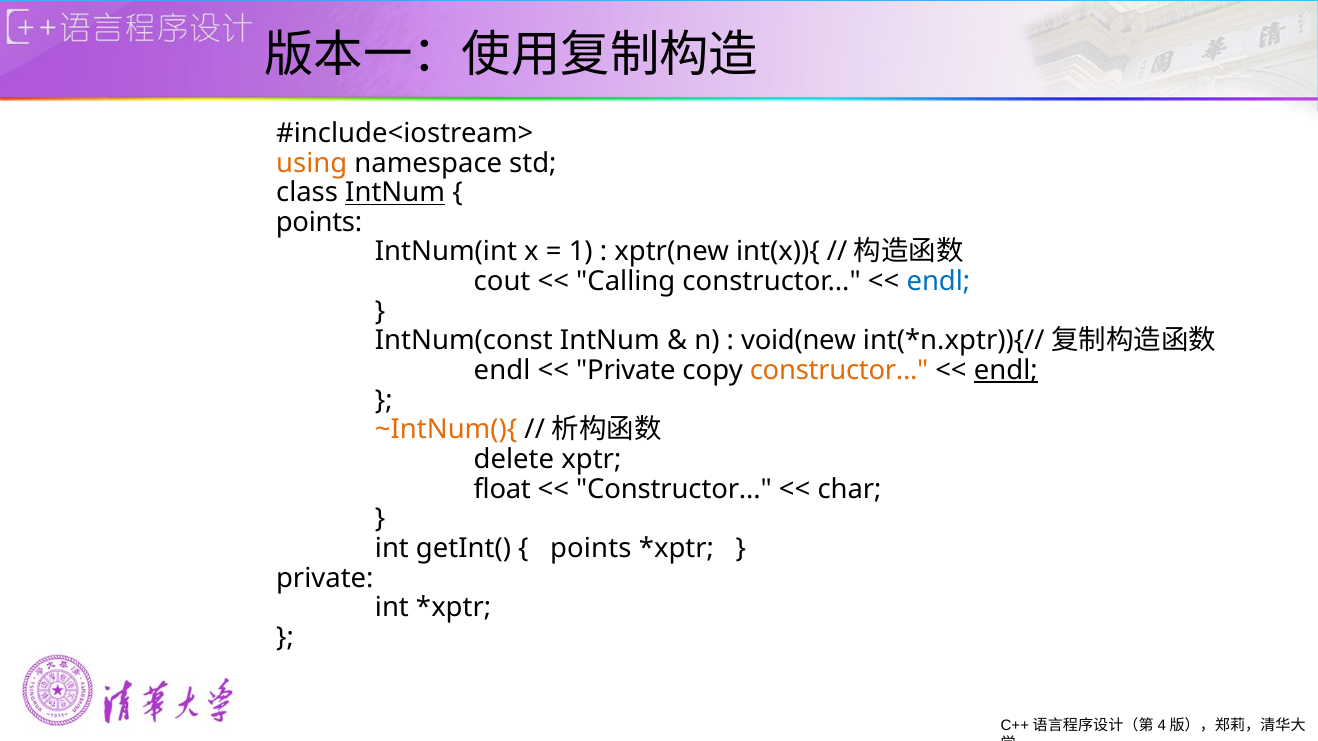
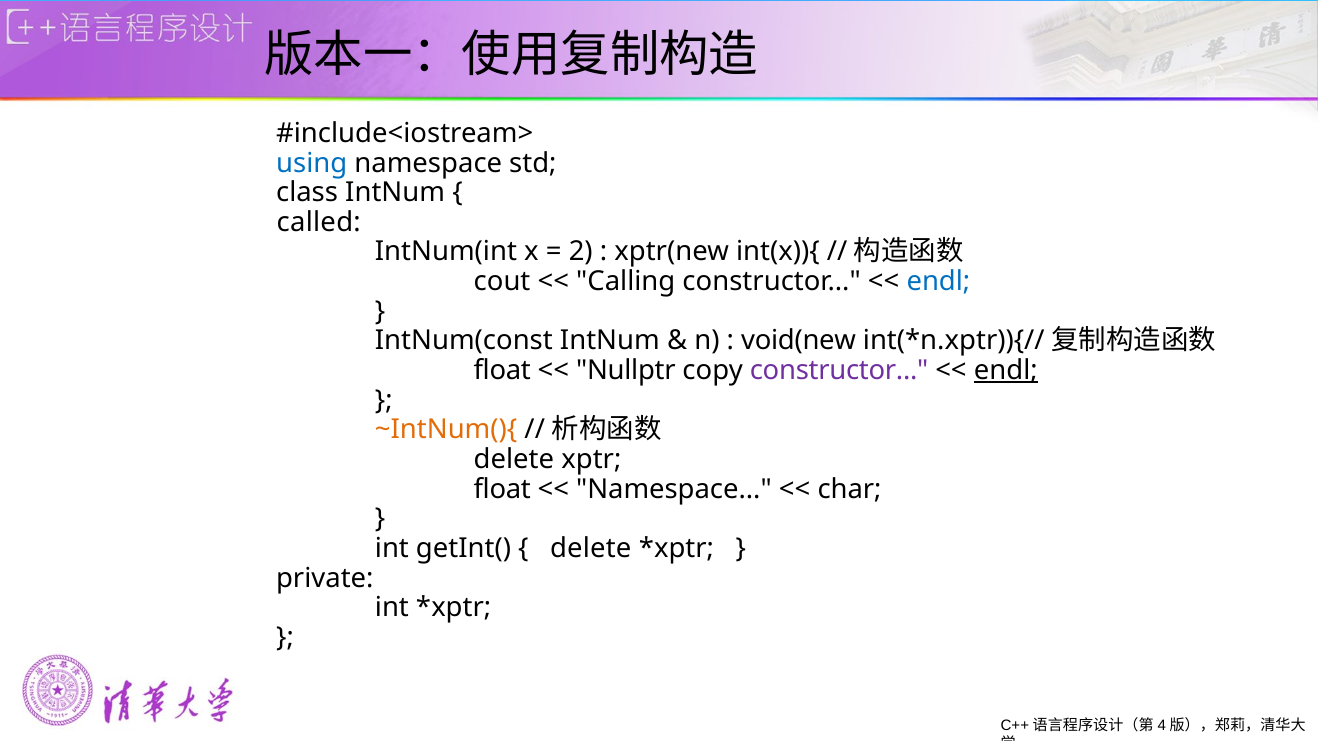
using colour: orange -> blue
IntNum at (395, 193) underline: present -> none
points at (319, 222): points -> called
1: 1 -> 2
endl at (502, 370): endl -> float
Private at (626, 370): Private -> Nullptr
constructor at (839, 370) colour: orange -> purple
Constructor at (674, 489): Constructor -> Namespace
points at (591, 548): points -> delete
